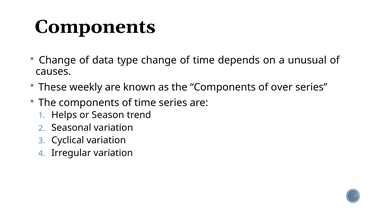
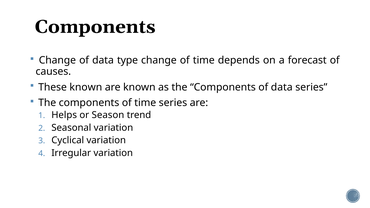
unusual: unusual -> forecast
These weekly: weekly -> known
Components of over: over -> data
